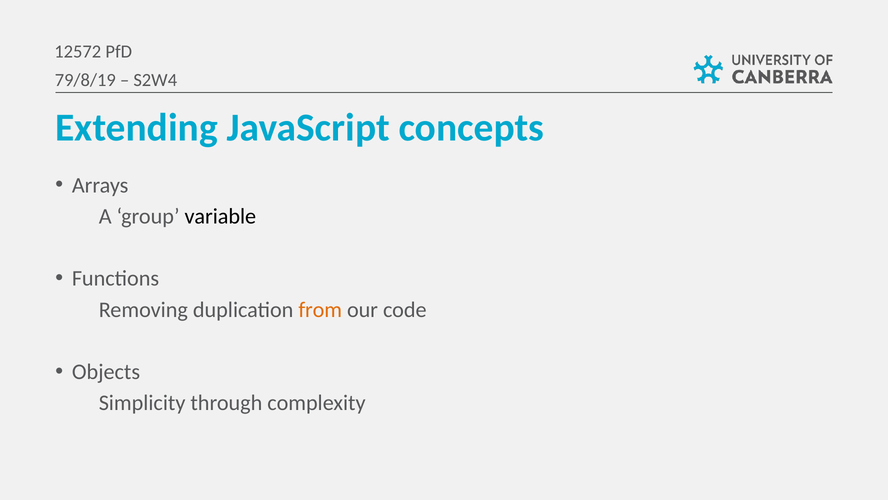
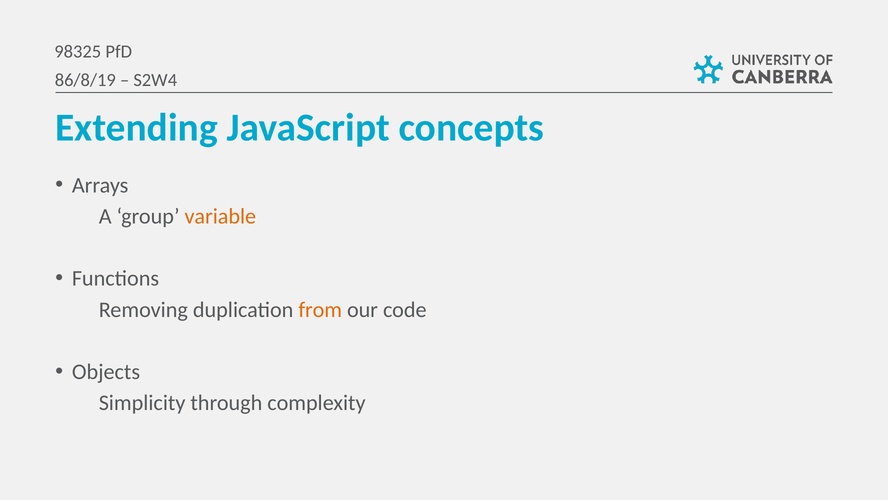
12572: 12572 -> 98325
79/8/19: 79/8/19 -> 86/8/19
variable colour: black -> orange
